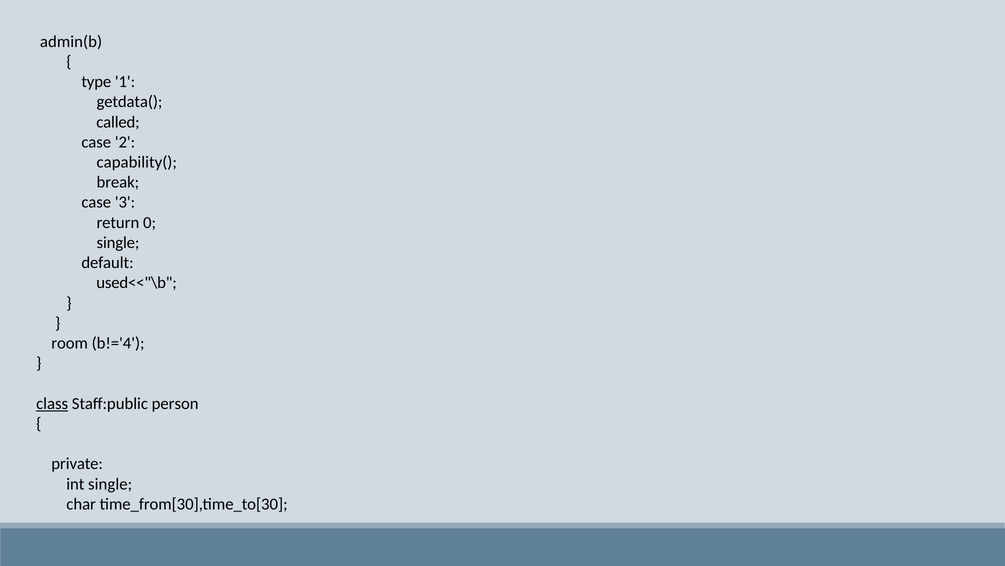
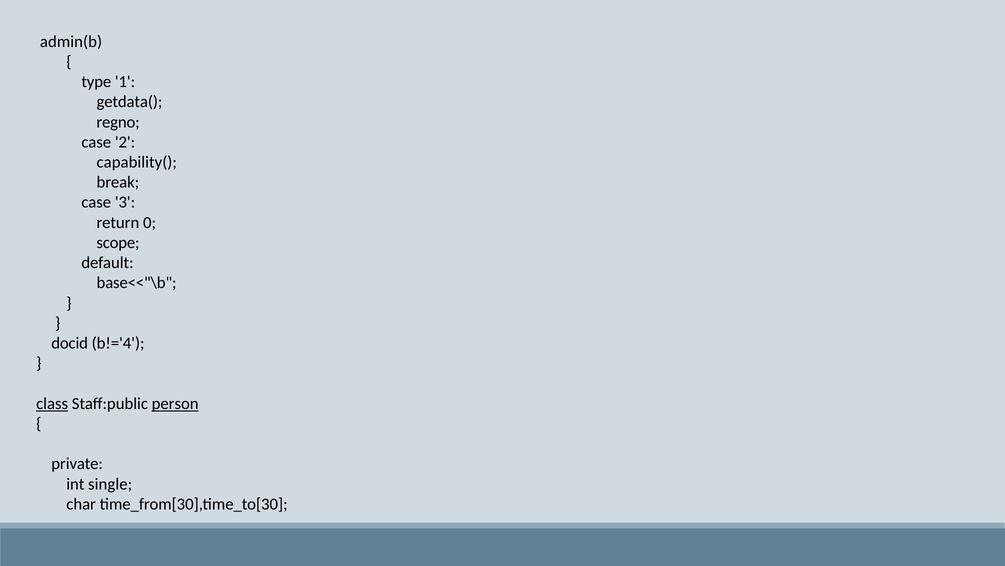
called: called -> regno
single at (118, 242): single -> scope
used<<"\b: used<<"\b -> base<<"\b
room: room -> docid
person underline: none -> present
